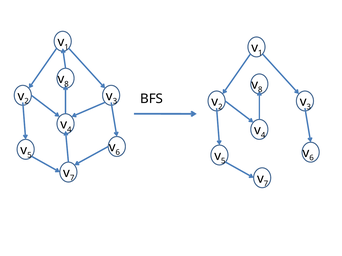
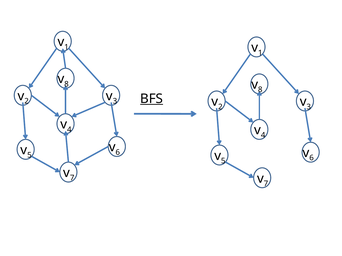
BFS underline: none -> present
